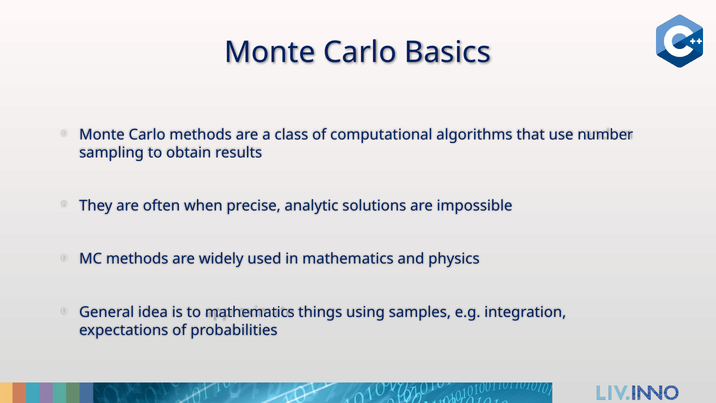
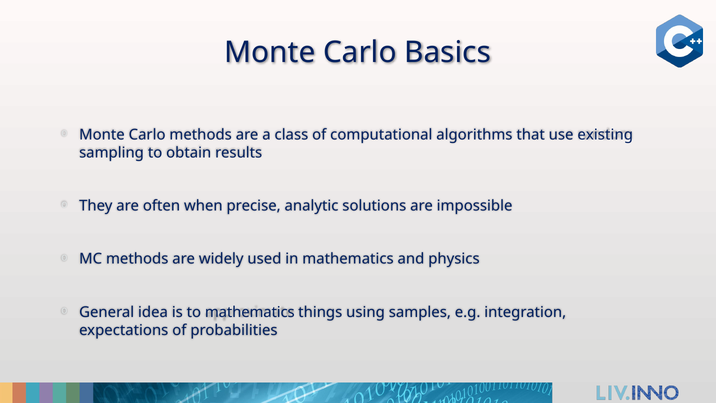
number: number -> existing
